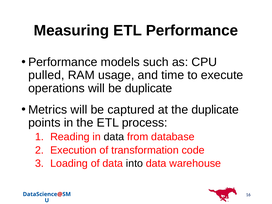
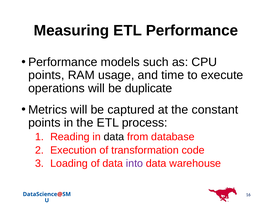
pulled at (46, 75): pulled -> points
the duplicate: duplicate -> constant
into colour: black -> purple
